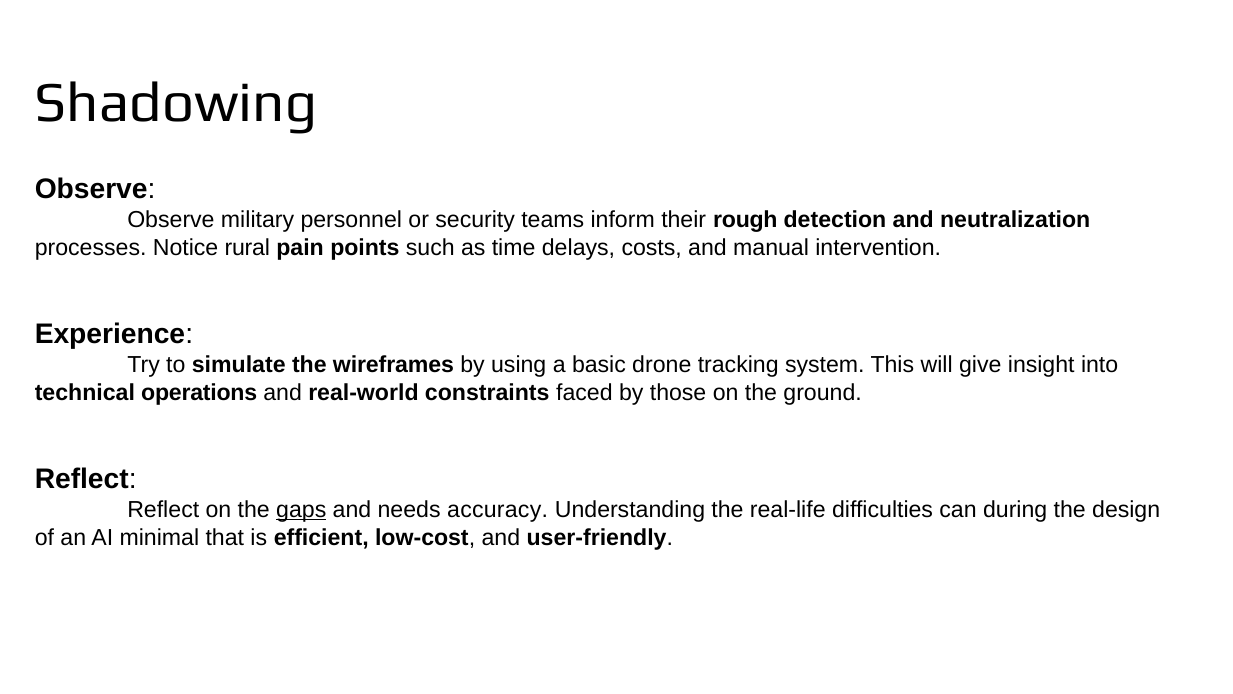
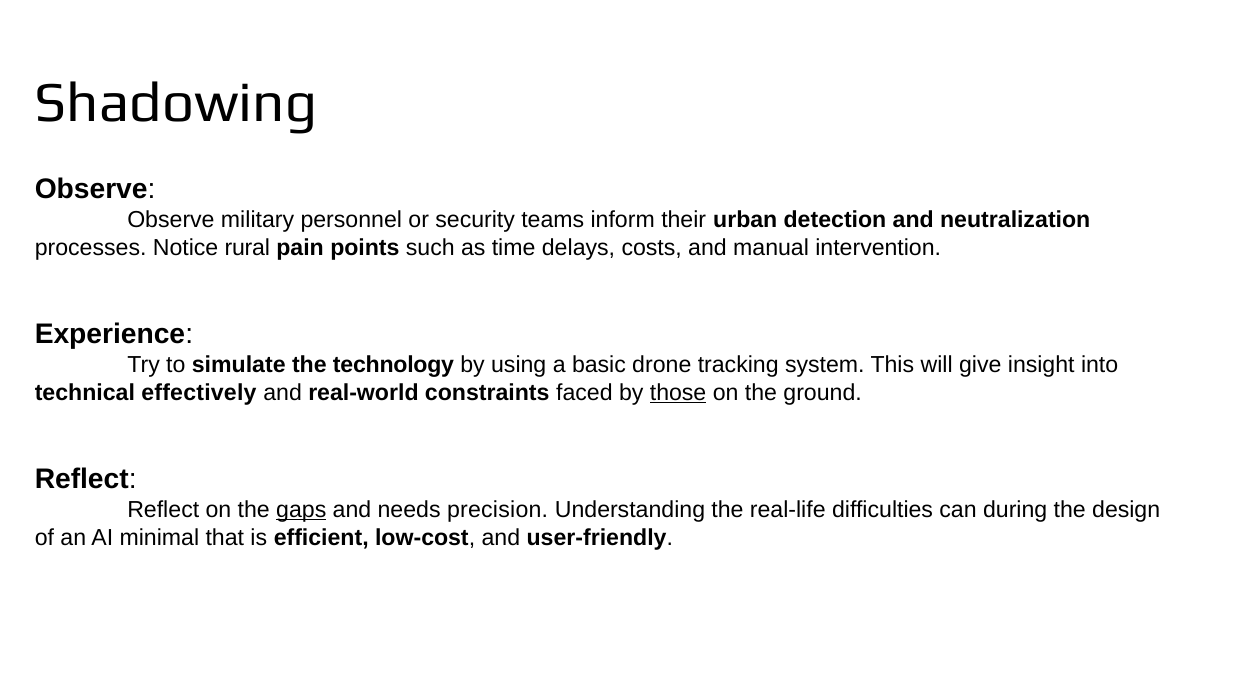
rough: rough -> urban
wireframes: wireframes -> technology
operations: operations -> effectively
those underline: none -> present
accuracy: accuracy -> precision
